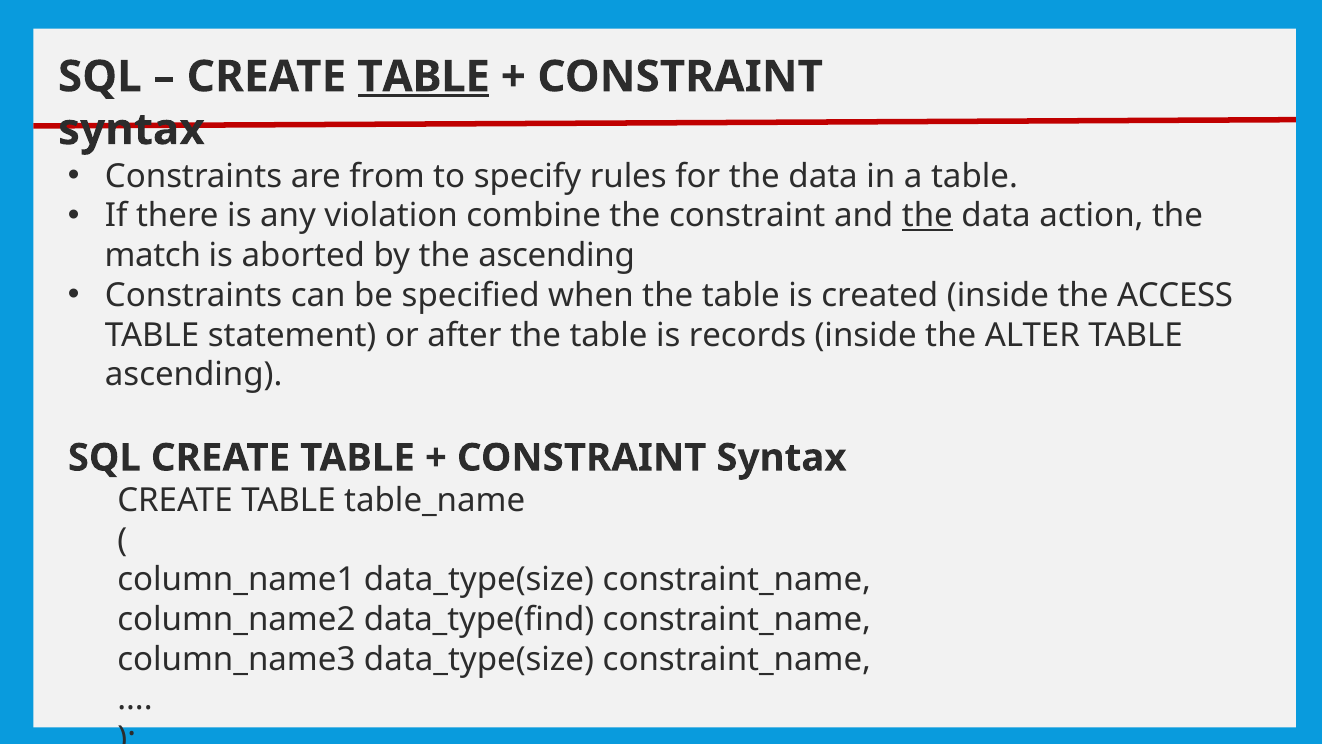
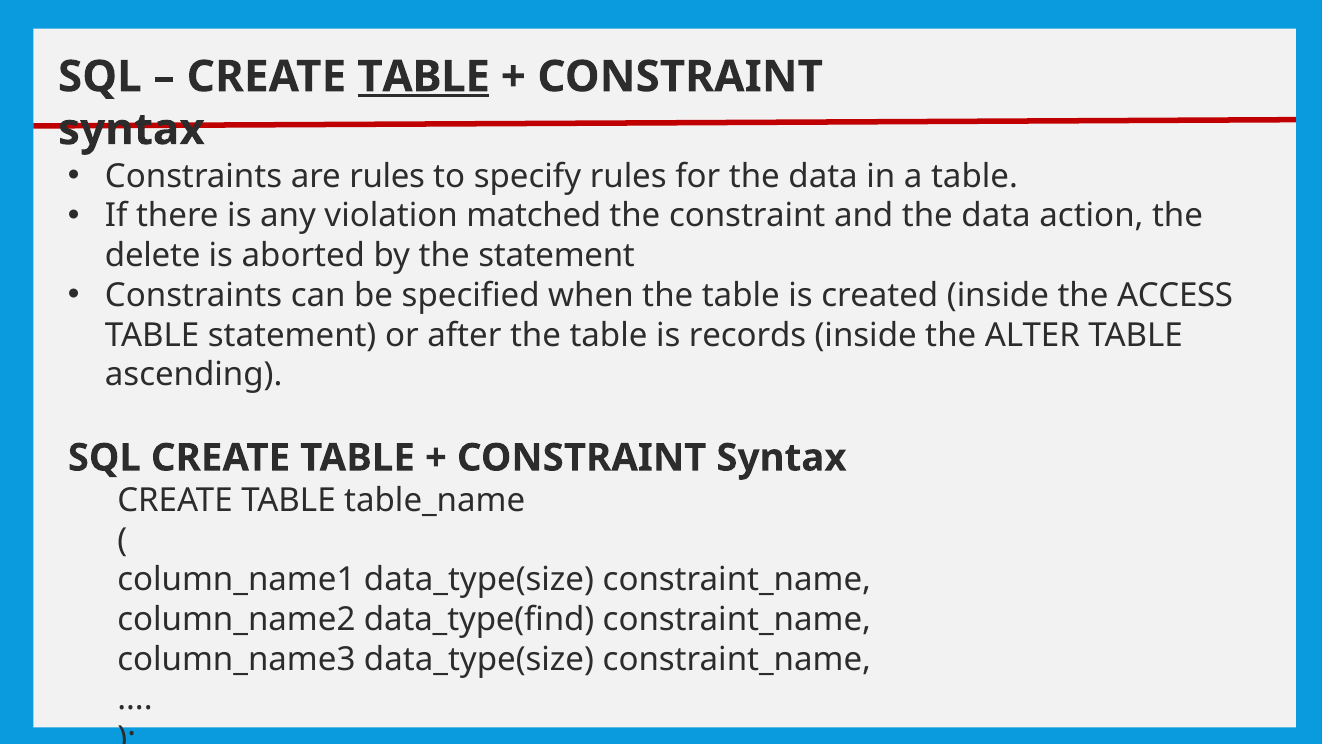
are from: from -> rules
combine: combine -> matched
the at (927, 216) underline: present -> none
match: match -> delete
the ascending: ascending -> statement
